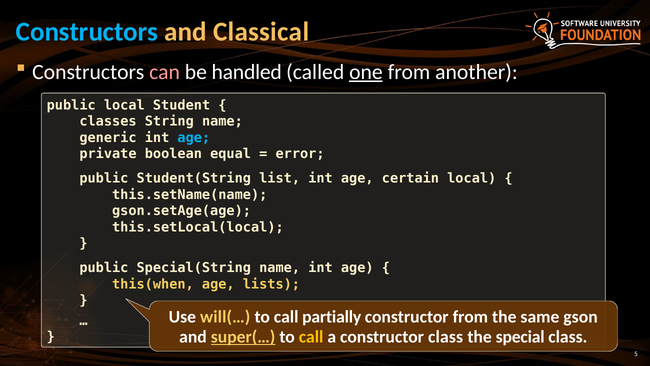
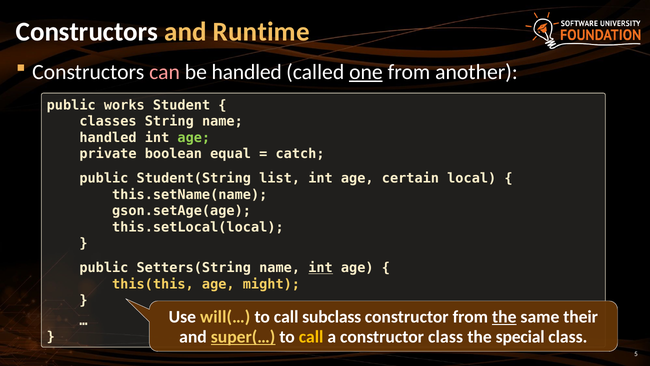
Constructors at (87, 32) colour: light blue -> white
Classical: Classical -> Runtime
public local: local -> works
generic at (108, 138): generic -> handled
age at (194, 138) colour: light blue -> light green
error: error -> catch
Special(String: Special(String -> Setters(String
int at (321, 268) underline: none -> present
this(when: this(when -> this(this
lists: lists -> might
partially: partially -> subclass
the at (504, 317) underline: none -> present
gson: gson -> their
